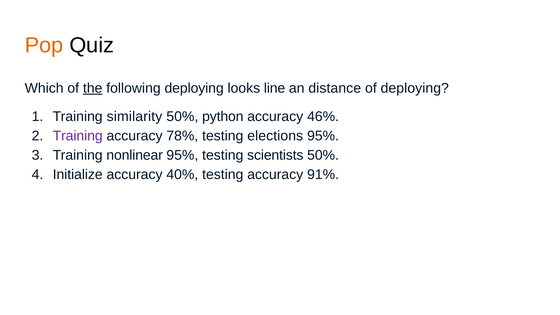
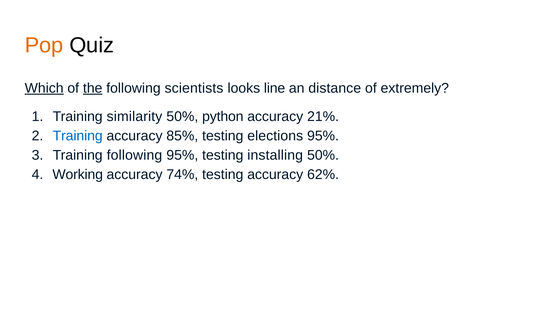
Which underline: none -> present
following deploying: deploying -> scientists
of deploying: deploying -> extremely
46%: 46% -> 21%
Training at (78, 136) colour: purple -> blue
78%: 78% -> 85%
Training nonlinear: nonlinear -> following
scientists: scientists -> installing
Initialize: Initialize -> Working
40%: 40% -> 74%
91%: 91% -> 62%
